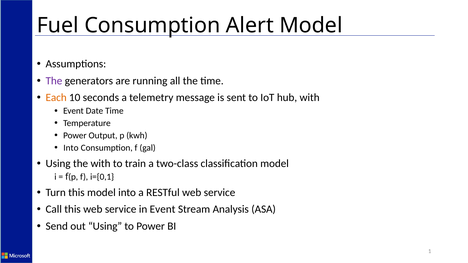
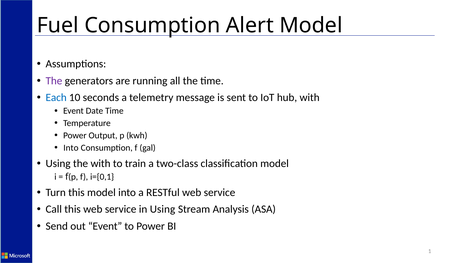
Each colour: orange -> blue
in Event: Event -> Using
out Using: Using -> Event
